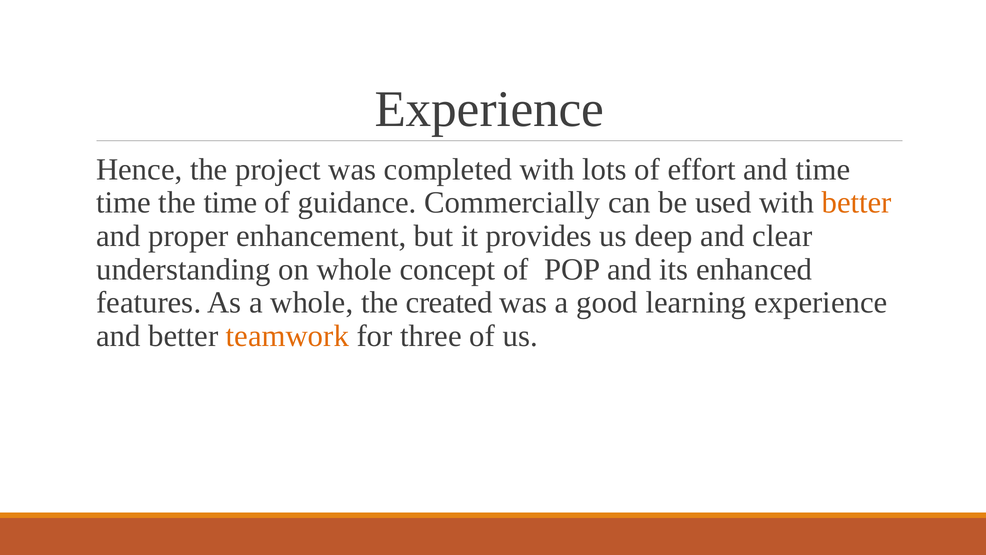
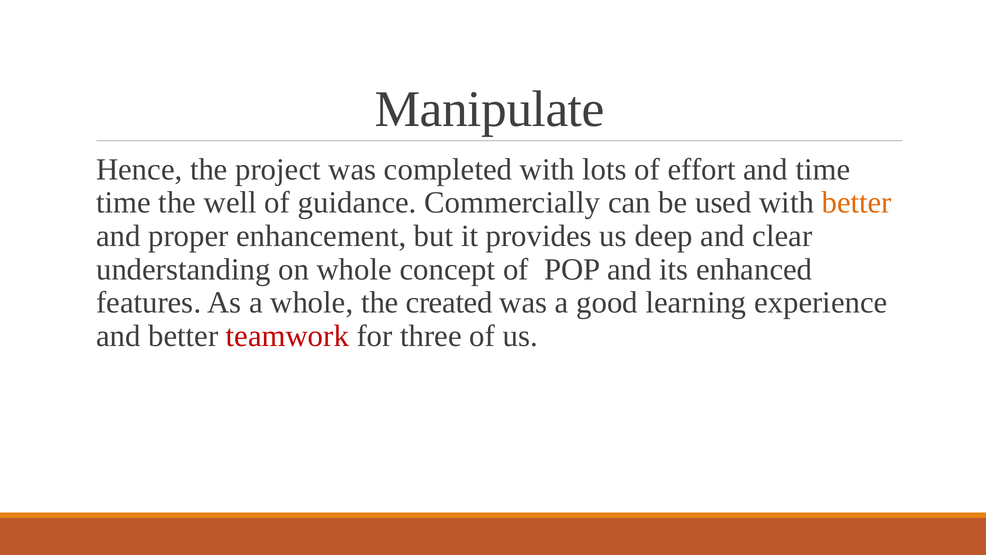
Experience at (489, 109): Experience -> Manipulate
the time: time -> well
teamwork colour: orange -> red
